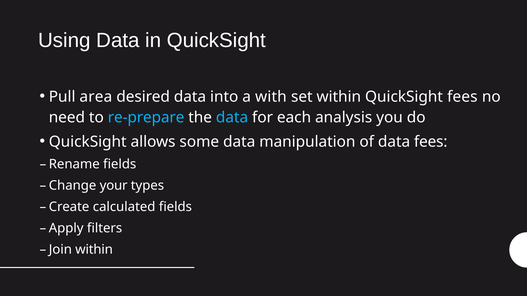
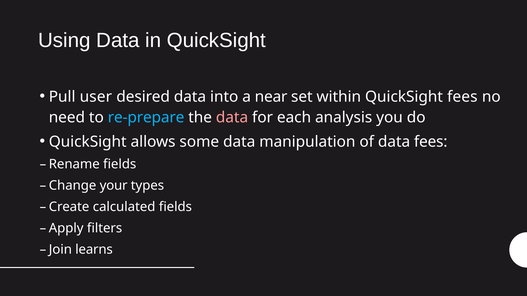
area: area -> user
with: with -> near
data at (232, 117) colour: light blue -> pink
Join within: within -> learns
